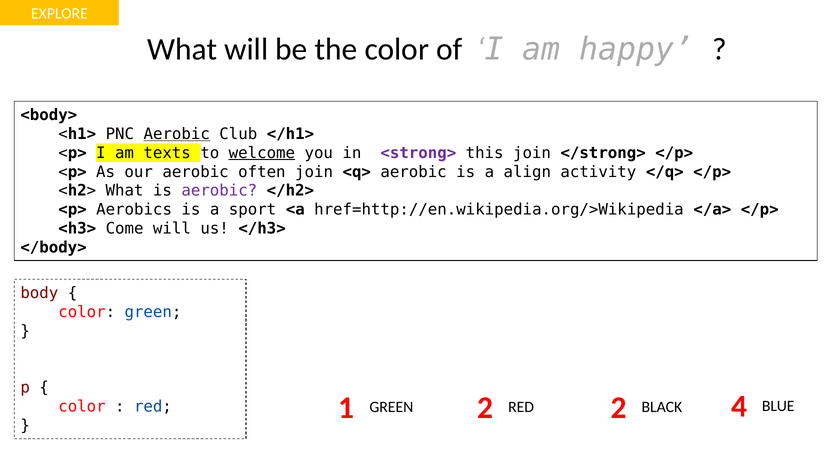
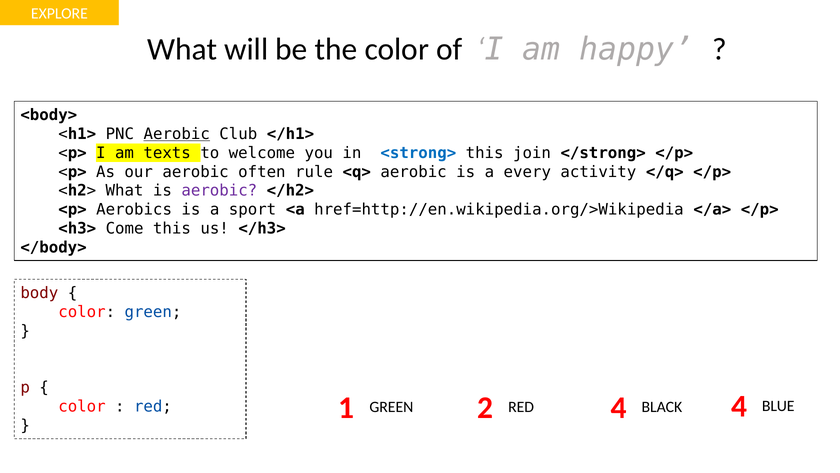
welcome underline: present -> none
<strong> colour: purple -> blue
often join: join -> rule
align: align -> every
Come will: will -> this
RED 2: 2 -> 4
